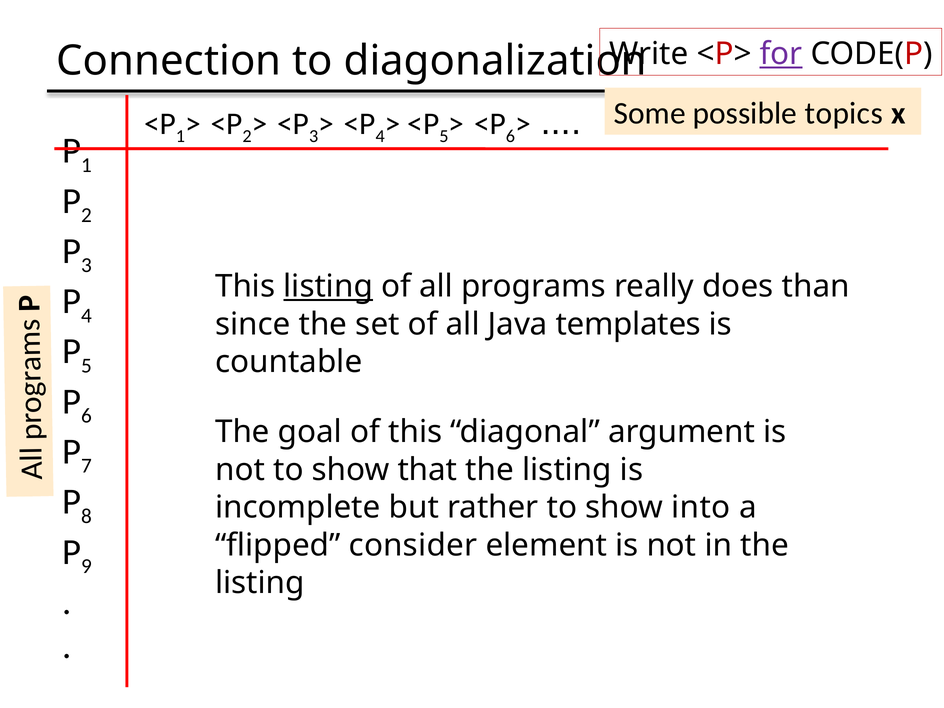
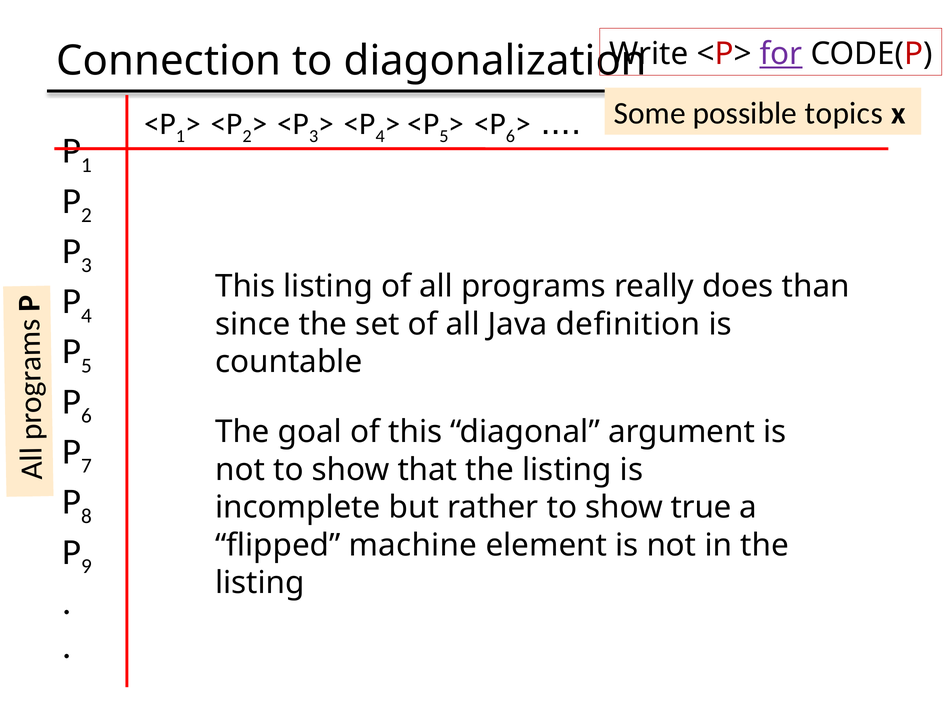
listing at (328, 286) underline: present -> none
templates: templates -> definition
into: into -> true
consider: consider -> machine
